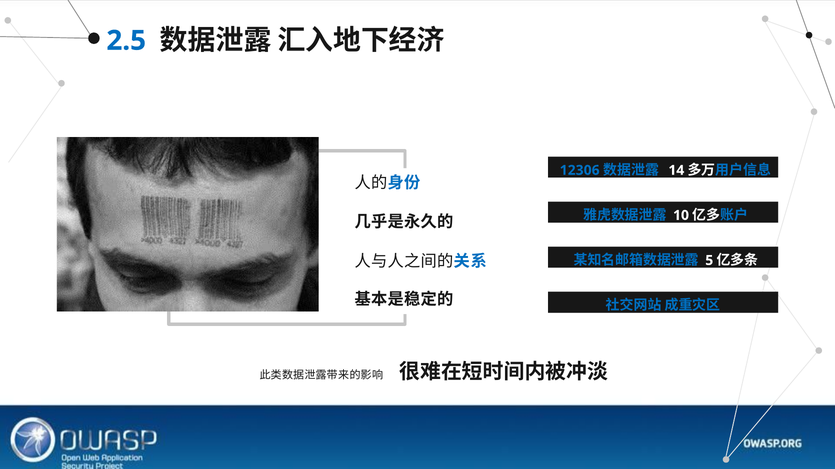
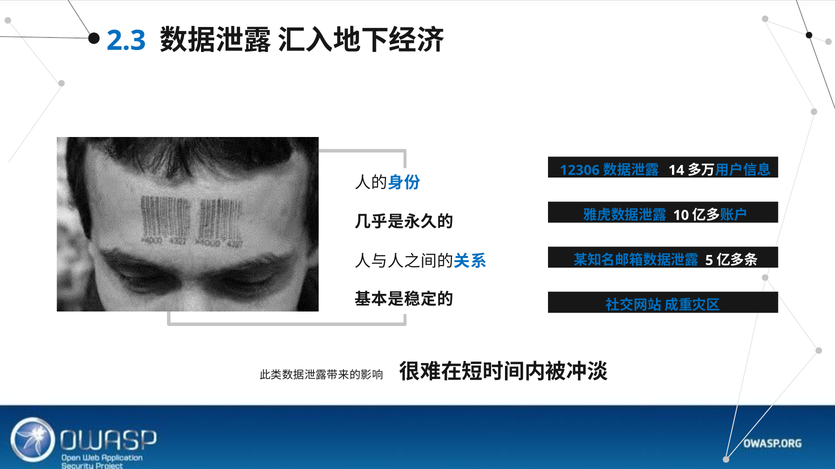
2.5: 2.5 -> 2.3
